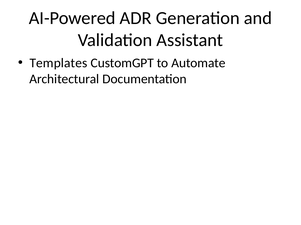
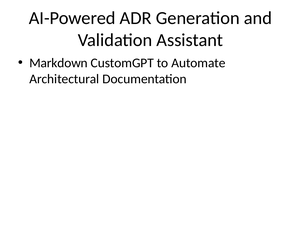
Templates: Templates -> Markdown
